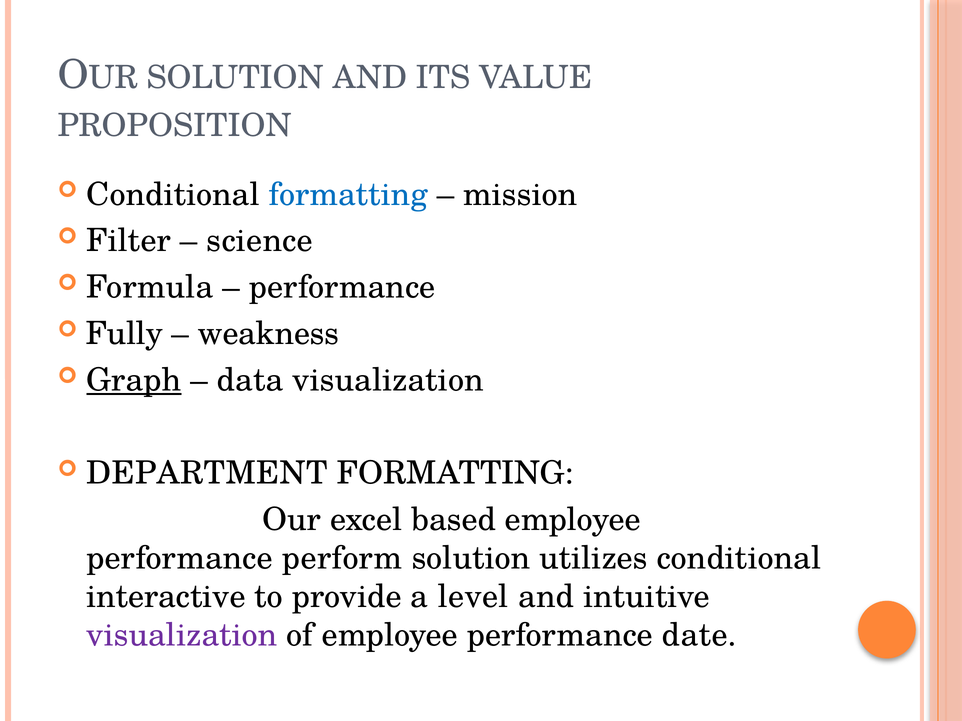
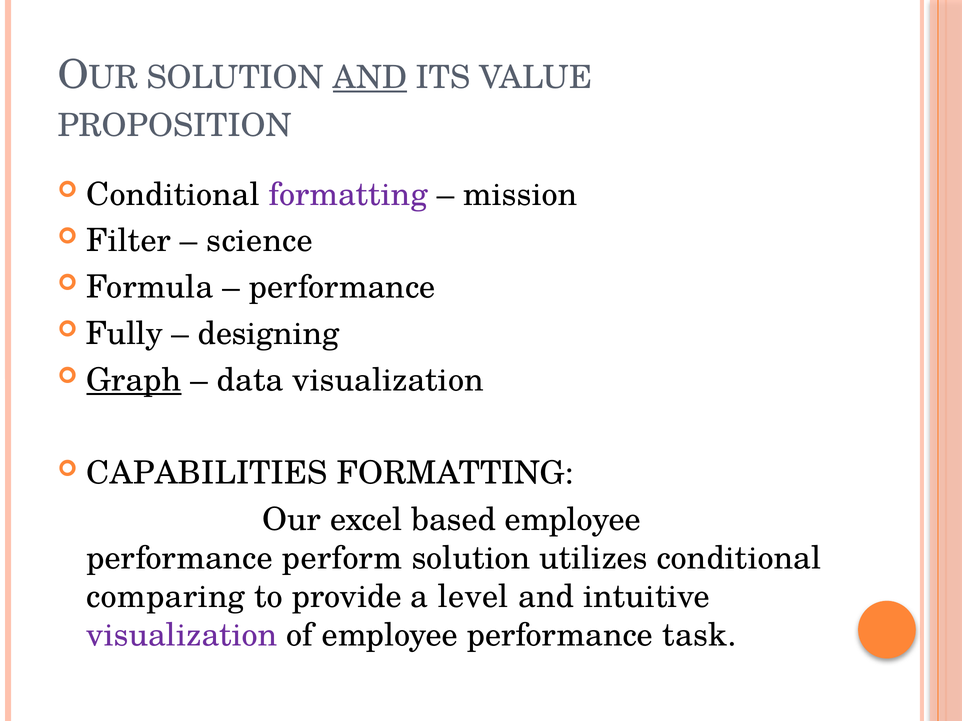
AND at (370, 78) underline: none -> present
formatting at (348, 195) colour: blue -> purple
weakness: weakness -> designing
DEPARTMENT: DEPARTMENT -> CAPABILITIES
interactive: interactive -> comparing
date: date -> task
